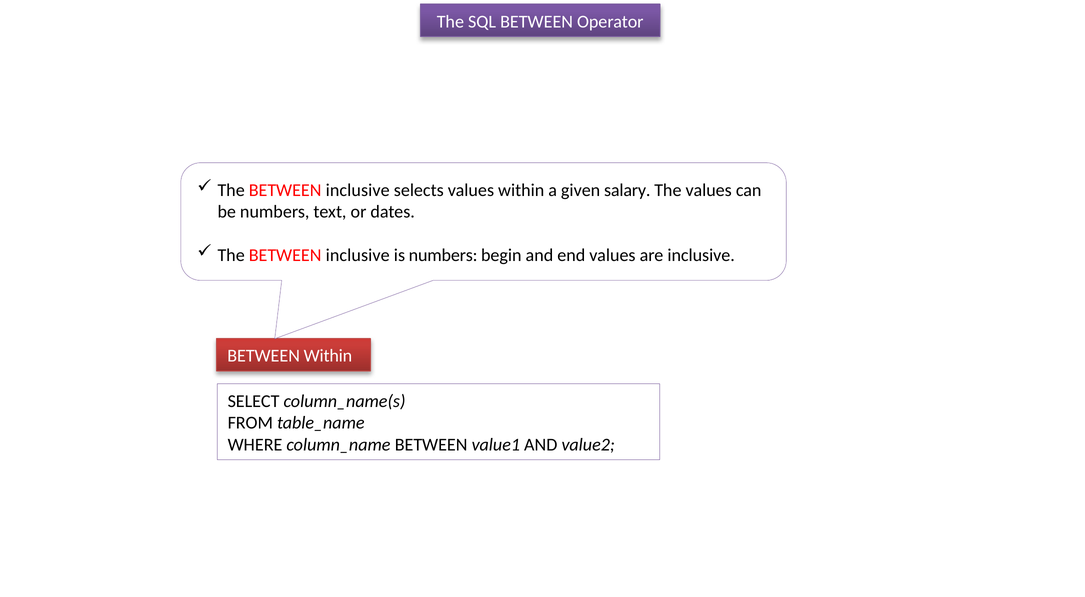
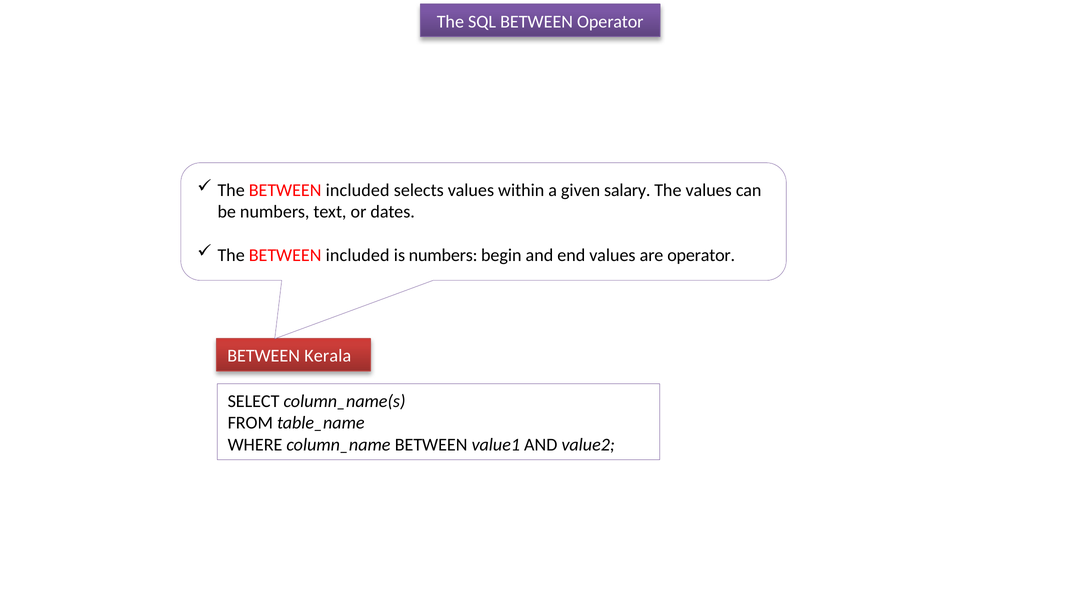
inclusive at (358, 190): inclusive -> included
inclusive at (358, 255): inclusive -> included
are inclusive: inclusive -> operator
BETWEEN Within: Within -> Kerala
